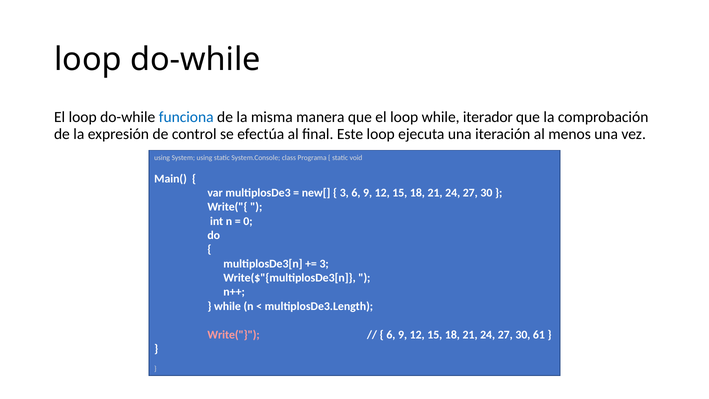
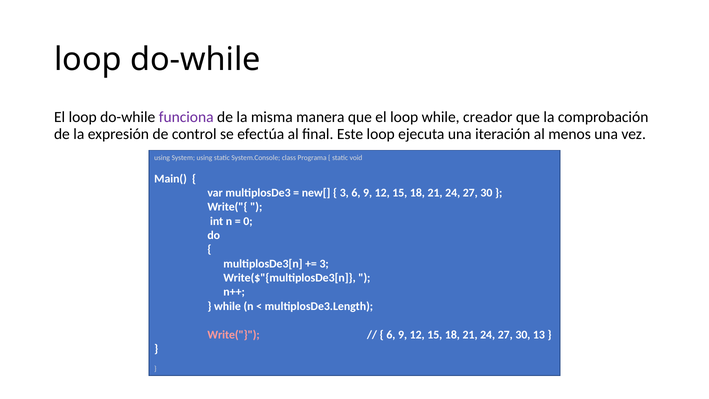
funciona colour: blue -> purple
iterador: iterador -> creador
61: 61 -> 13
